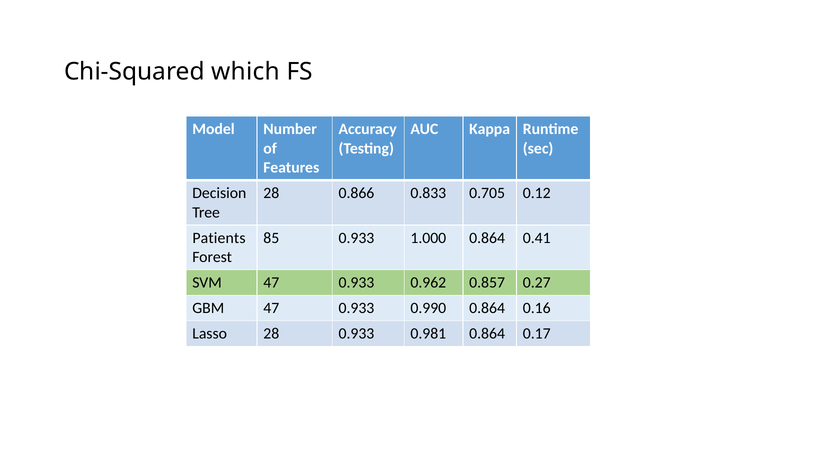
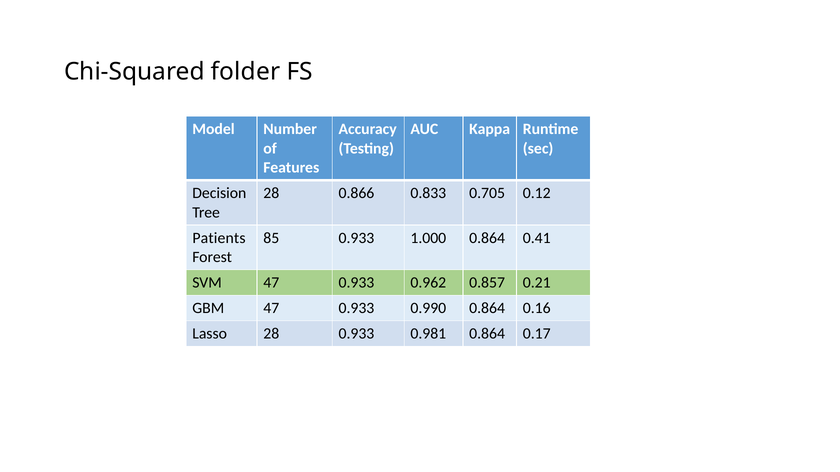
which: which -> folder
0.27: 0.27 -> 0.21
